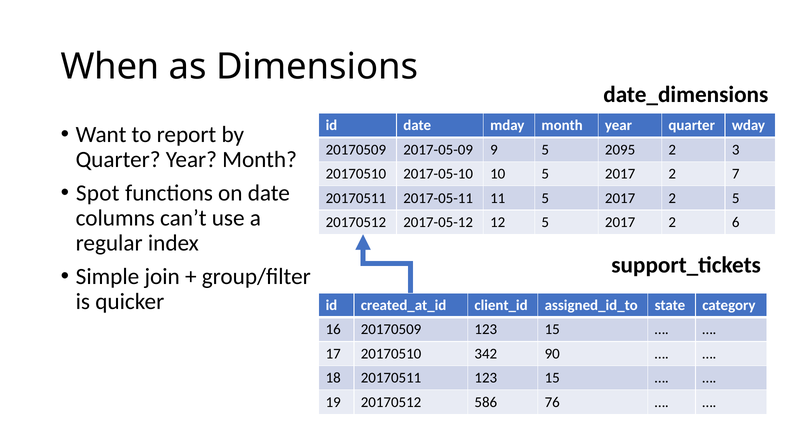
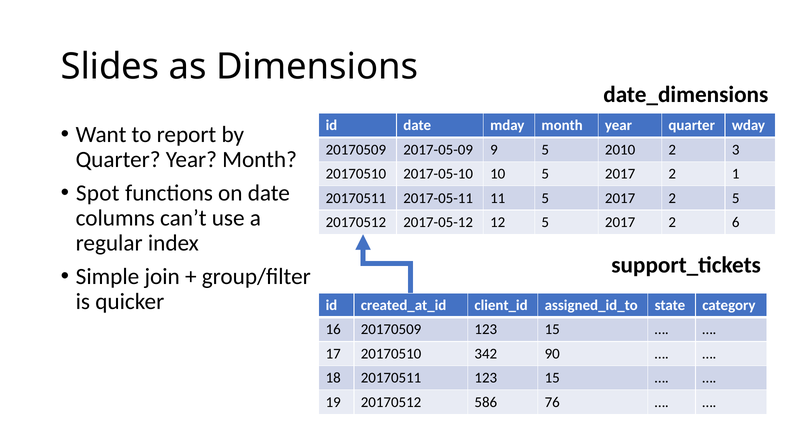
When: When -> Slides
2095: 2095 -> 2010
7: 7 -> 1
